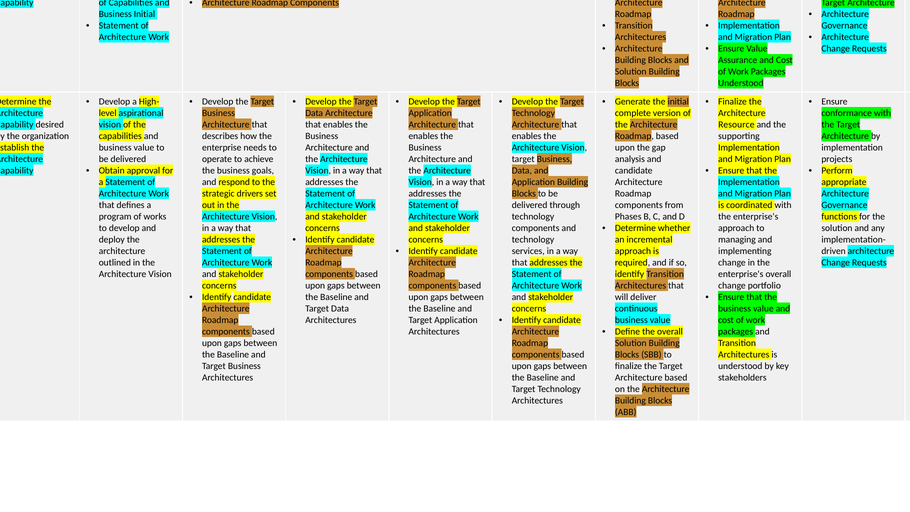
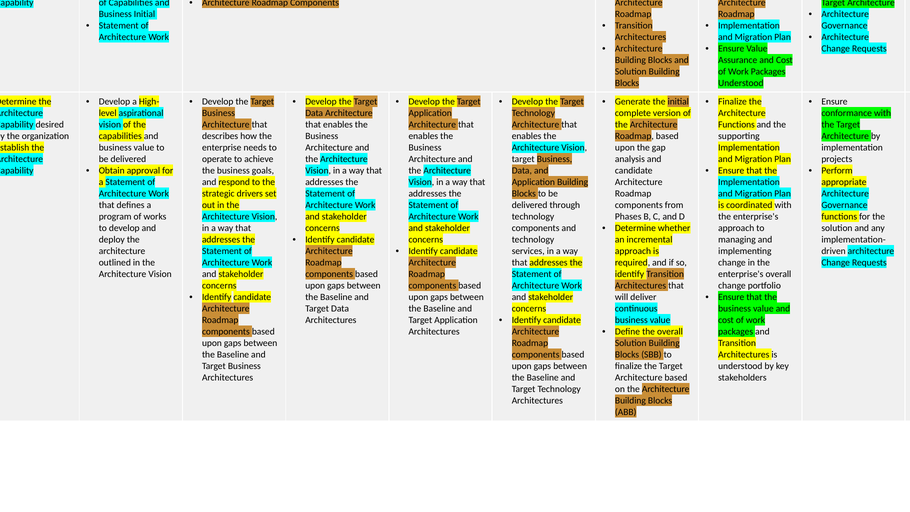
Resource at (736, 124): Resource -> Functions
